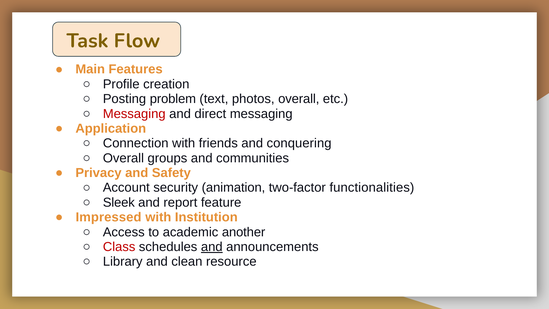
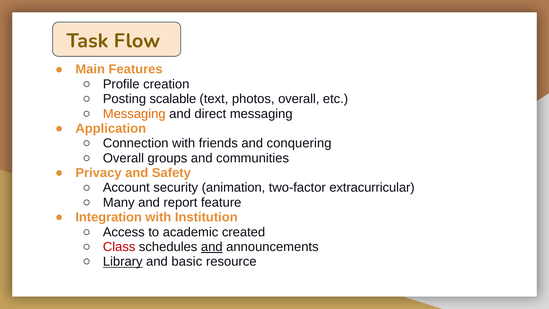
problem: problem -> scalable
Messaging at (134, 114) colour: red -> orange
functionalities: functionalities -> extracurricular
Sleek: Sleek -> Many
Impressed: Impressed -> Integration
another: another -> created
Library underline: none -> present
clean: clean -> basic
